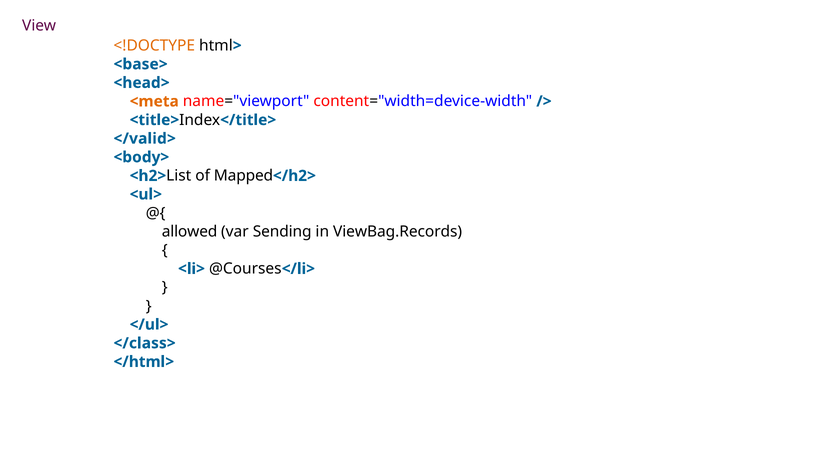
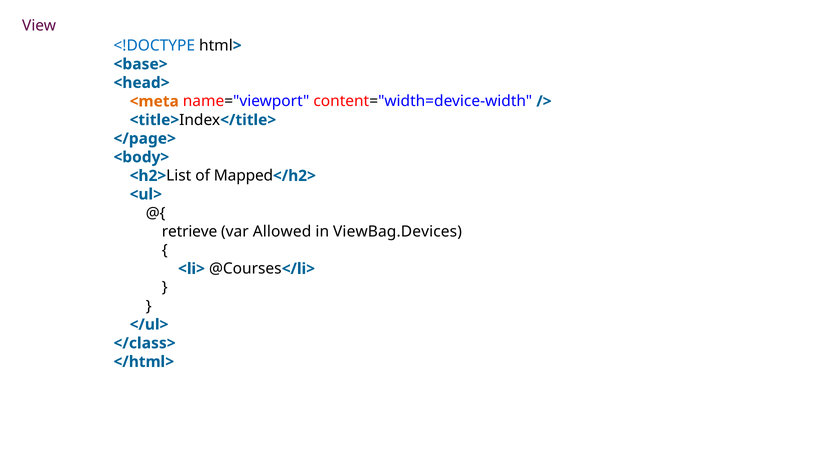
<!DOCTYPE colour: orange -> blue
</valid>: </valid> -> </page>
allowed: allowed -> retrieve
Sending: Sending -> Allowed
ViewBag.Records: ViewBag.Records -> ViewBag.Devices
